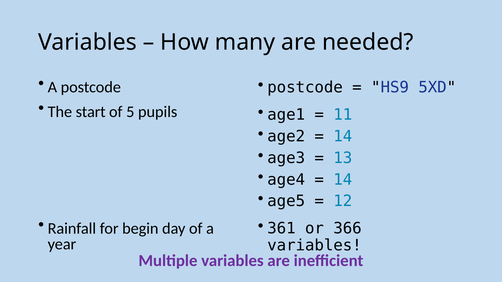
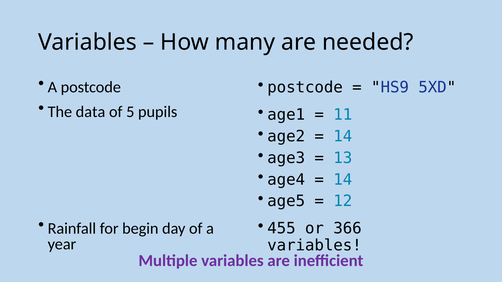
start: start -> data
361: 361 -> 455
